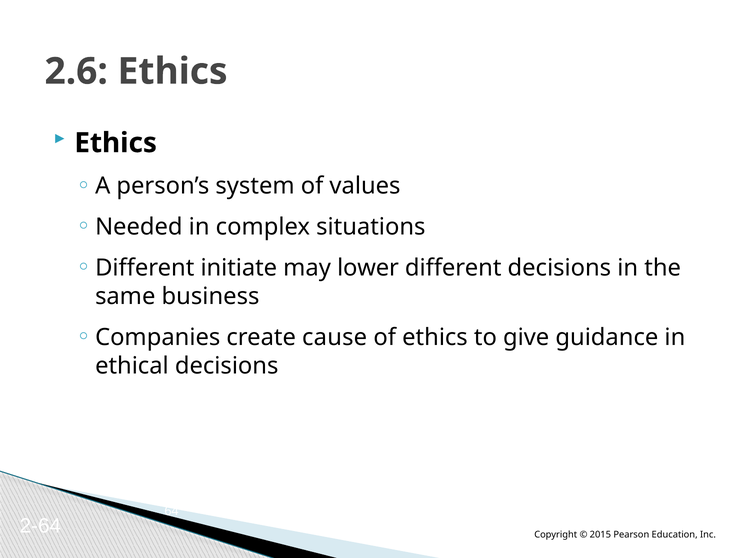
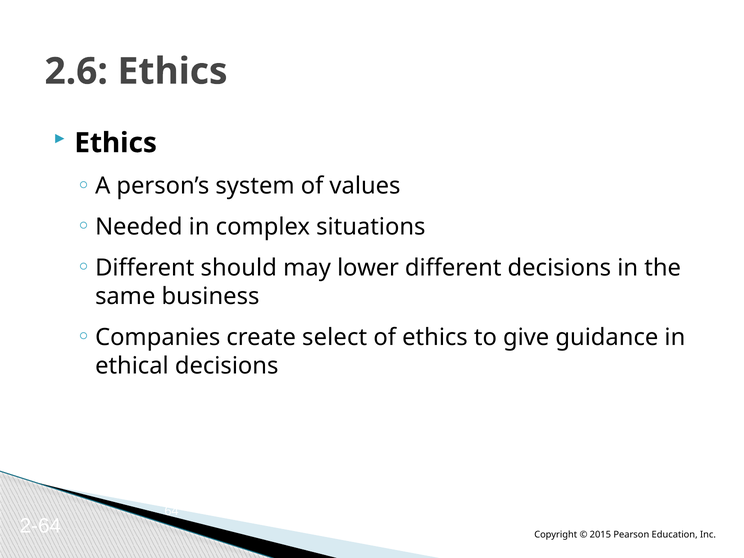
initiate: initiate -> should
cause: cause -> select
